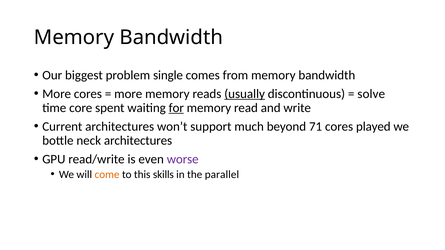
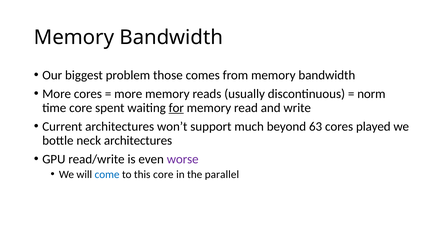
single: single -> those
usually underline: present -> none
solve: solve -> norm
71: 71 -> 63
come colour: orange -> blue
this skills: skills -> core
